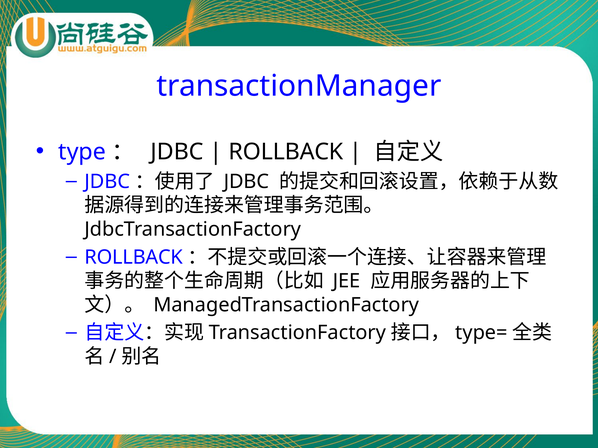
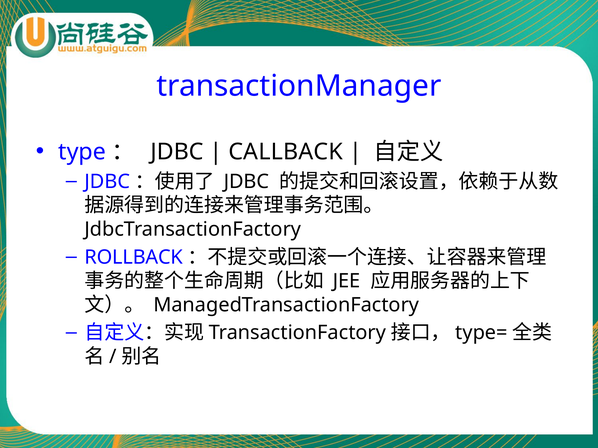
ROLLBACK at (286, 152): ROLLBACK -> CALLBACK
